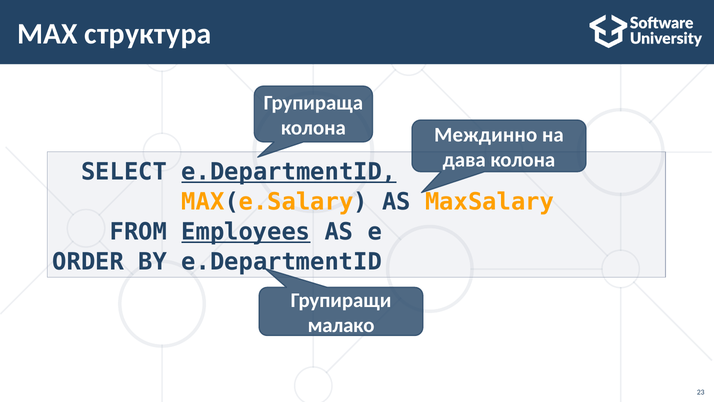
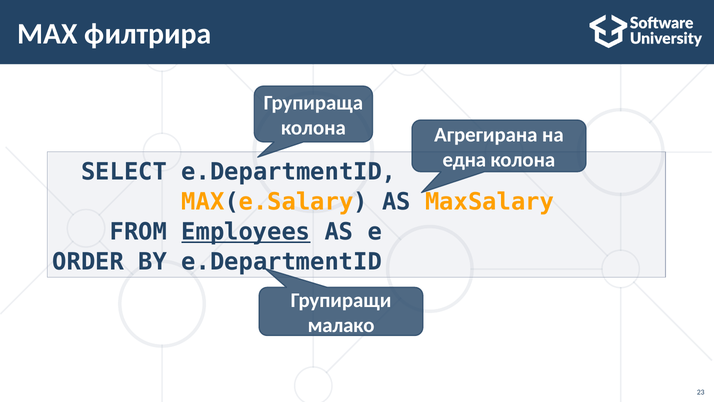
структура: структура -> филтрира
Междинно: Междинно -> Агрегирана
дава: дава -> една
e.DepartmentID at (289, 172) underline: present -> none
